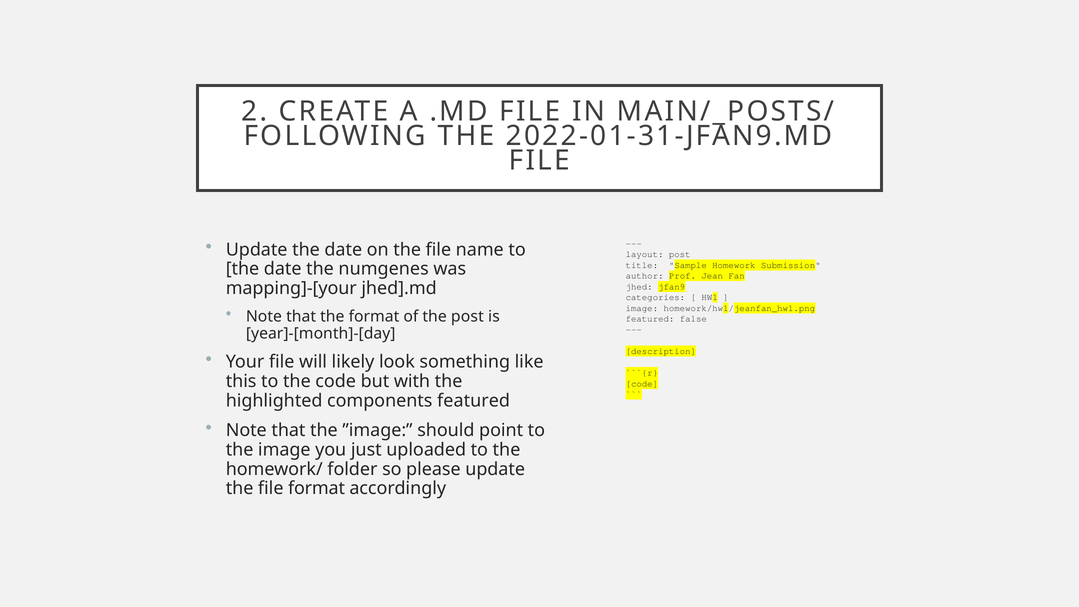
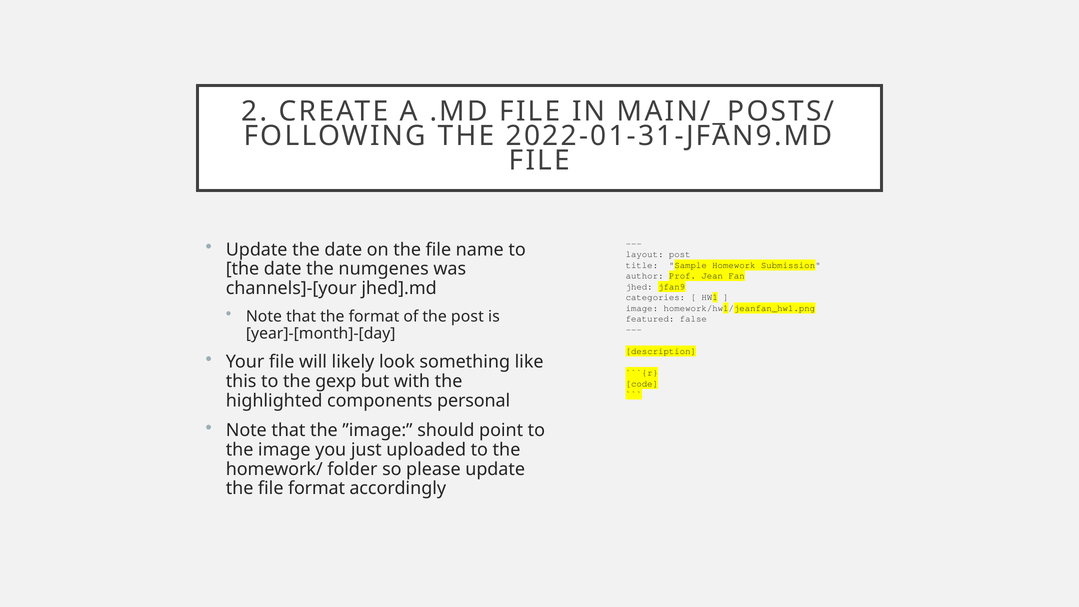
mapping]-[your: mapping]-[your -> channels]-[your
the code: code -> gexp
components featured: featured -> personal
